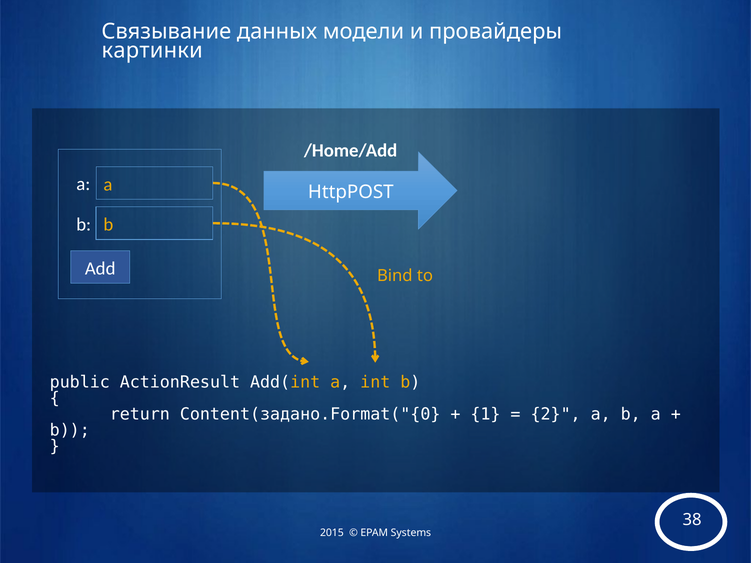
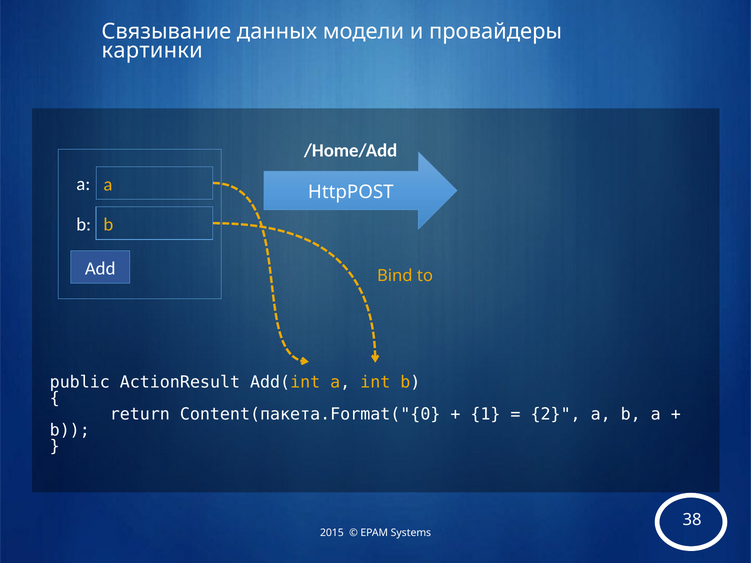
Content(задано.Format("{0: Content(задано.Format("{0 -> Content(пакета.Format("{0
